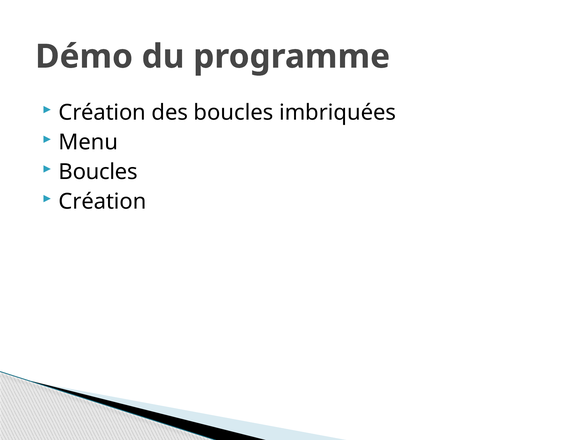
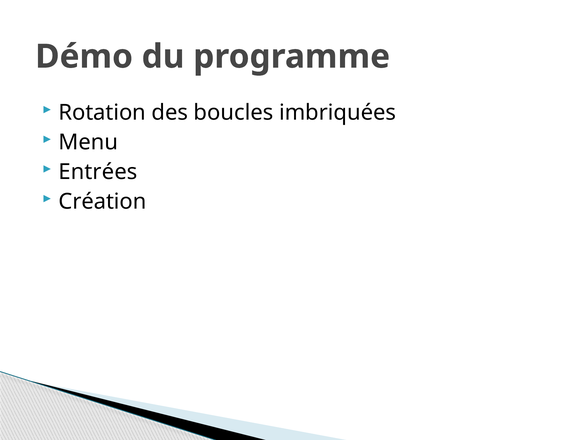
Création at (102, 113): Création -> Rotation
Boucles at (98, 172): Boucles -> Entrées
